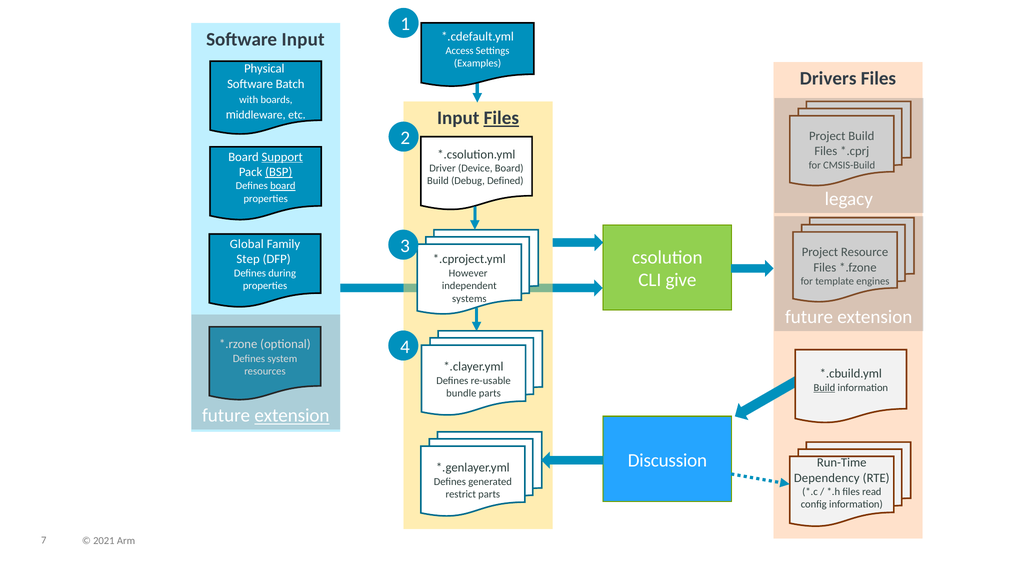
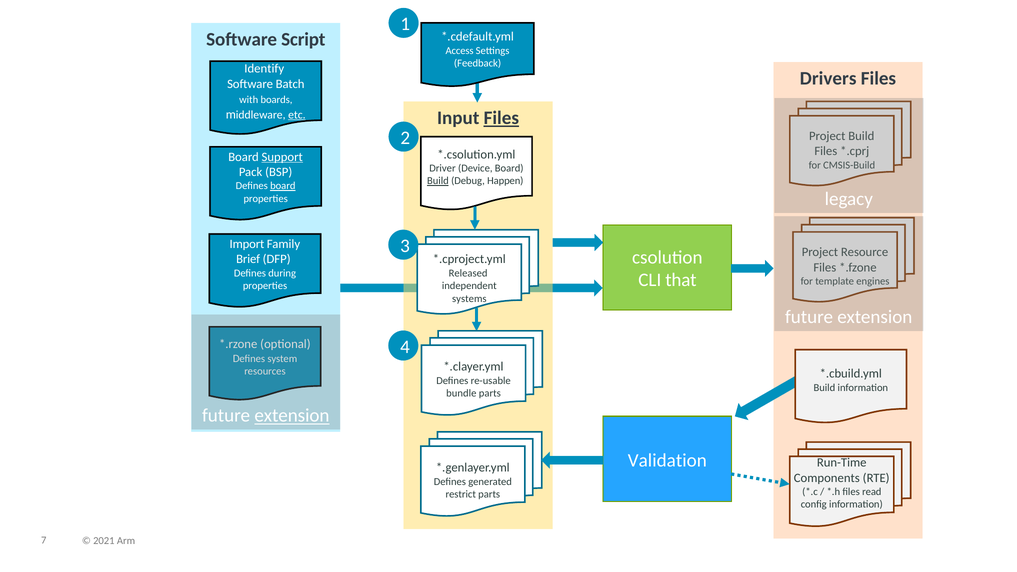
Software Input: Input -> Script
Examples: Examples -> Feedback
Physical: Physical -> Identify
etc underline: none -> present
BSP underline: present -> none
Build at (438, 181) underline: none -> present
Defined: Defined -> Happen
Global: Global -> Import
Step: Step -> Brief
However: However -> Released
give: give -> that
Build at (824, 388) underline: present -> none
Discussion: Discussion -> Validation
Dependency: Dependency -> Components
